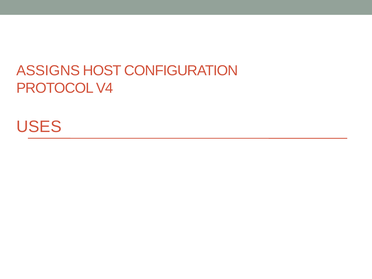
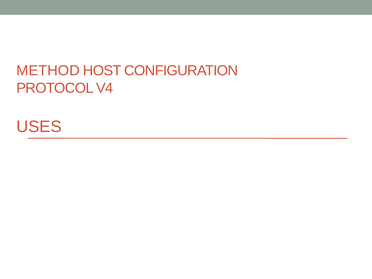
ASSIGNS: ASSIGNS -> METHOD
